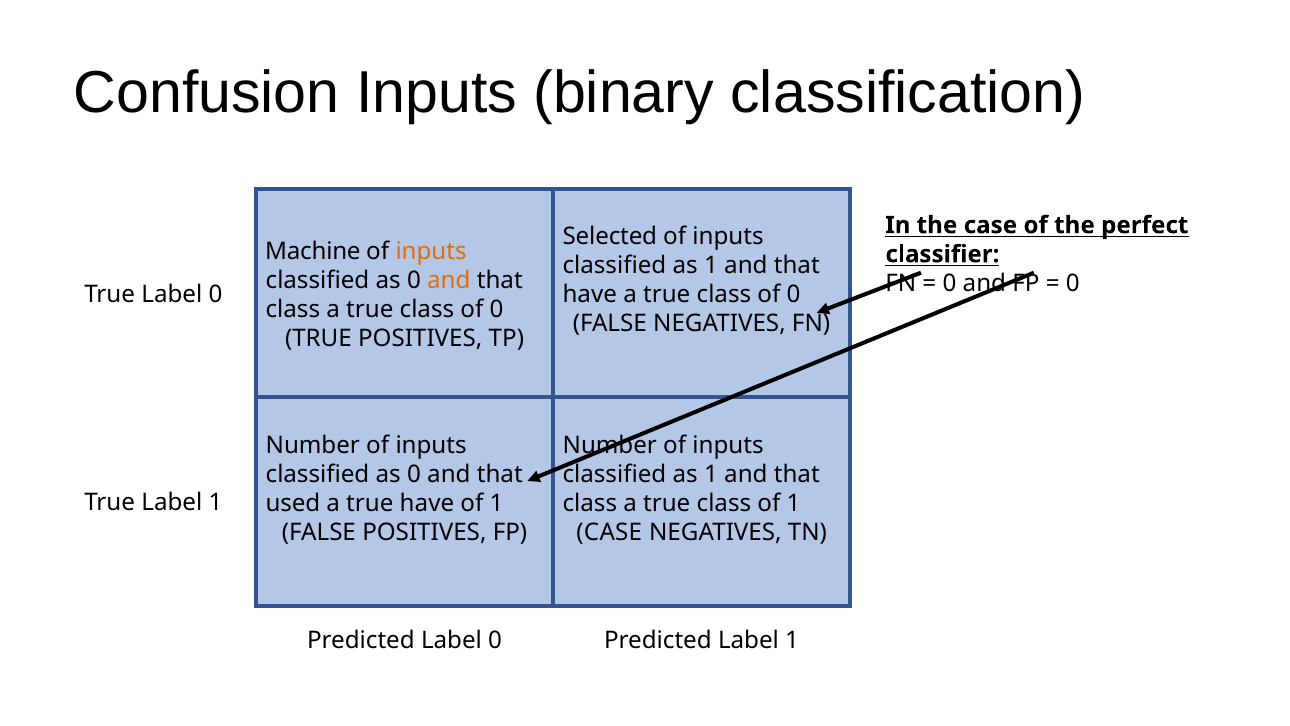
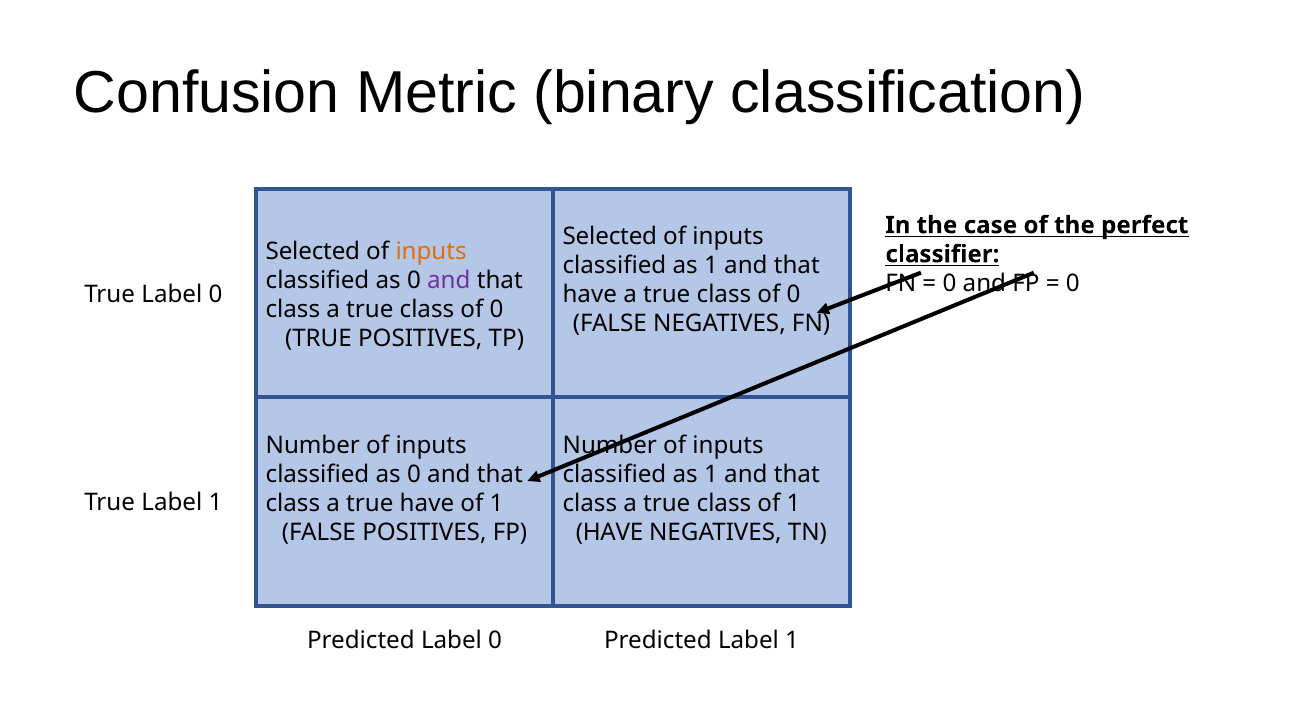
Confusion Inputs: Inputs -> Metric
Machine at (313, 251): Machine -> Selected
and at (449, 280) colour: orange -> purple
used at (293, 503): used -> class
CASE at (609, 532): CASE -> HAVE
